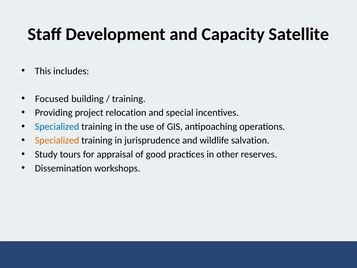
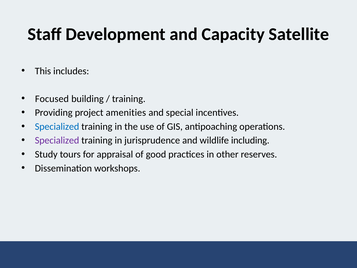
relocation: relocation -> amenities
Specialized at (57, 140) colour: orange -> purple
salvation: salvation -> including
